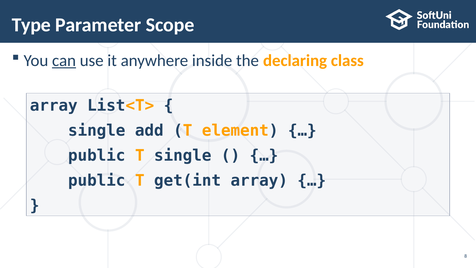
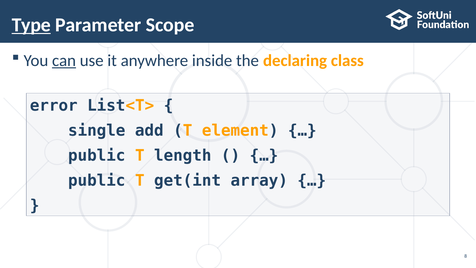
Type underline: none -> present
array at (54, 106): array -> error
T single: single -> length
